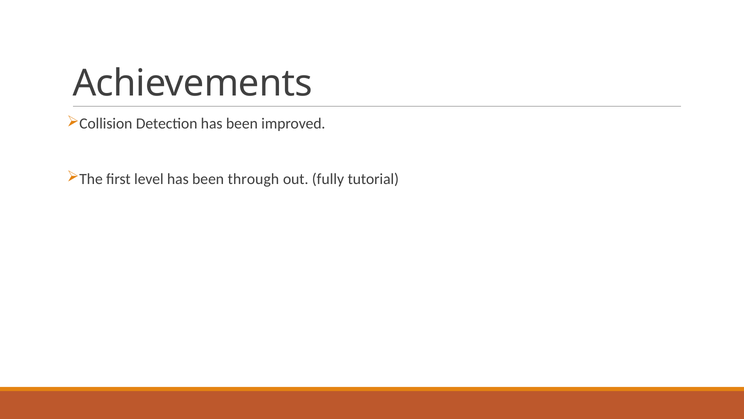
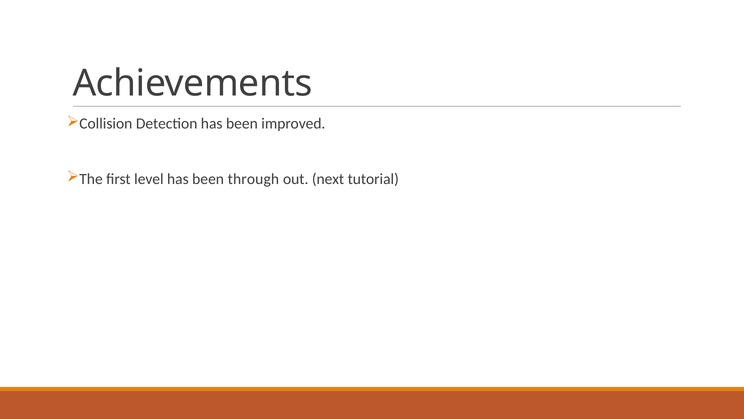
fully: fully -> next
